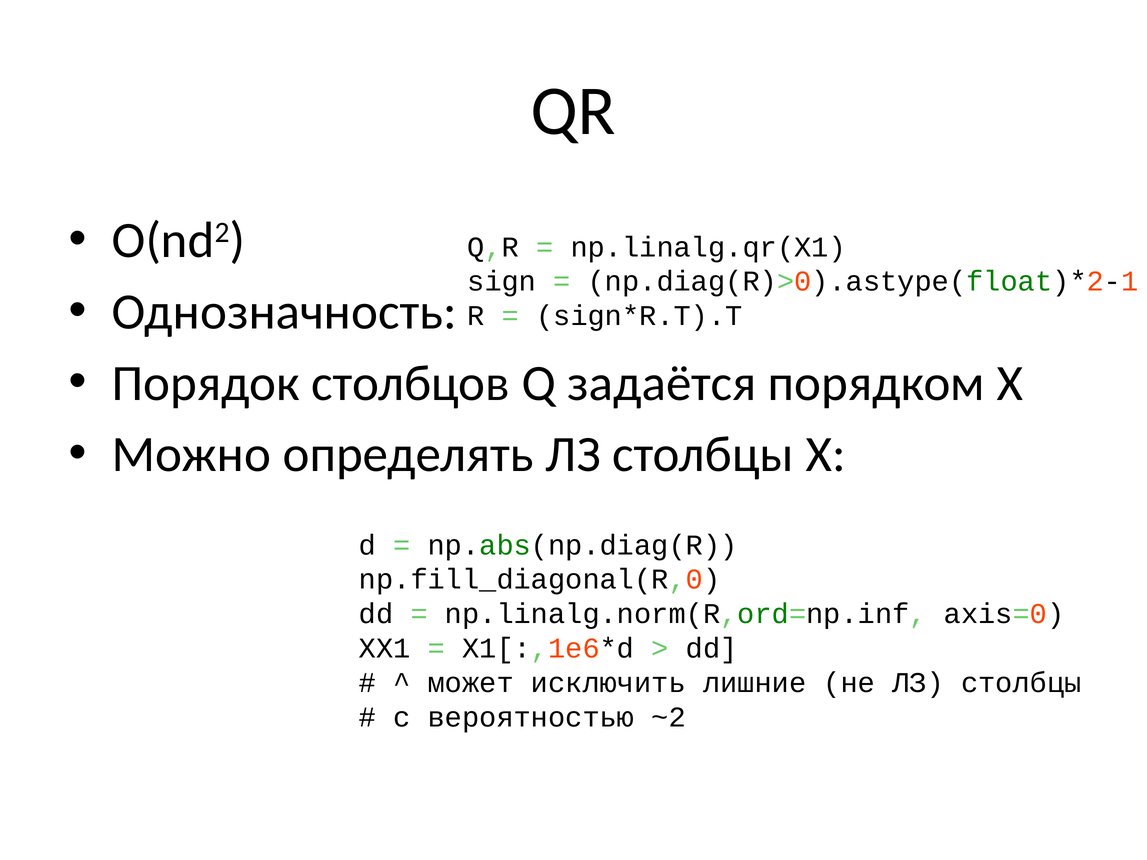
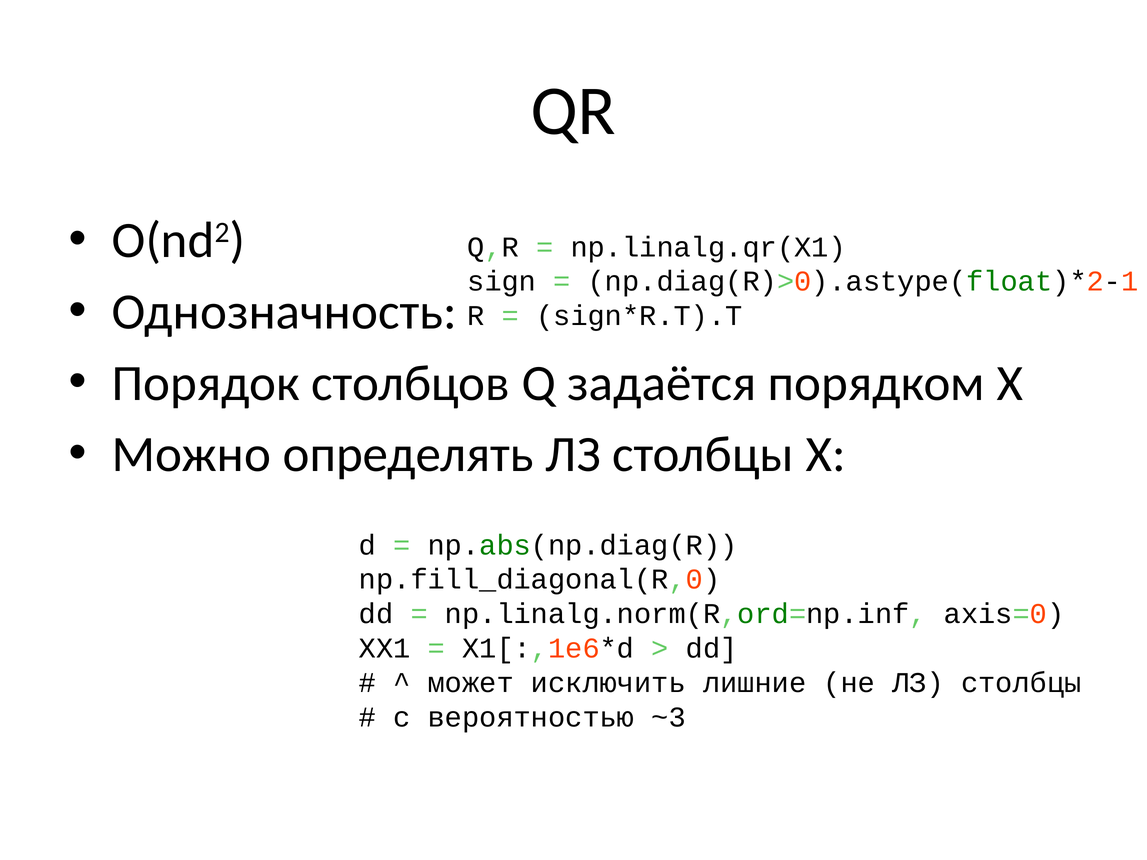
~2: ~2 -> ~3
